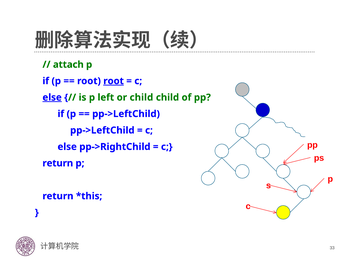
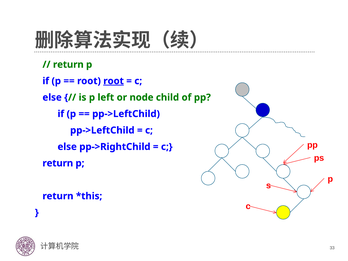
attach at (68, 65): attach -> return
else at (52, 97) underline: present -> none
or child: child -> node
